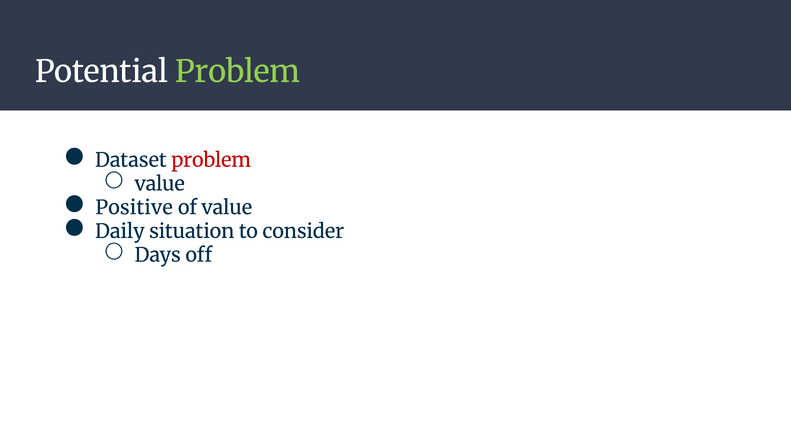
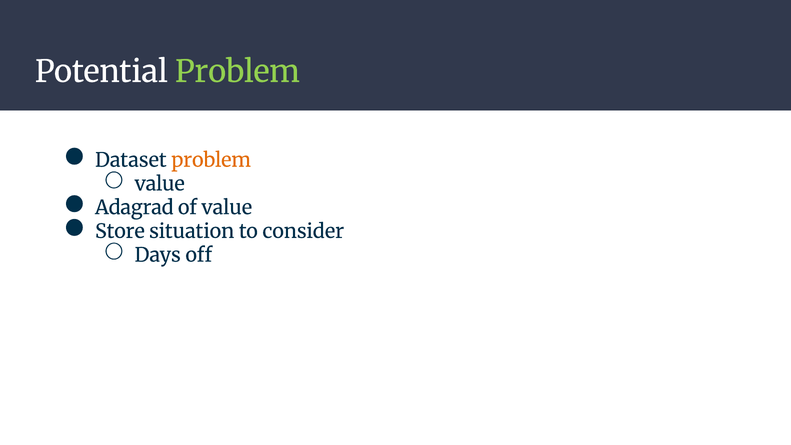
problem at (211, 160) colour: red -> orange
Positive: Positive -> Adagrad
Daily: Daily -> Store
